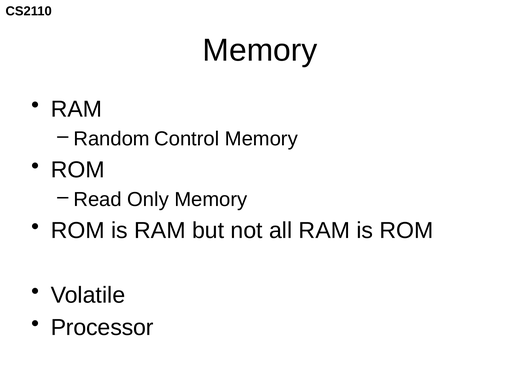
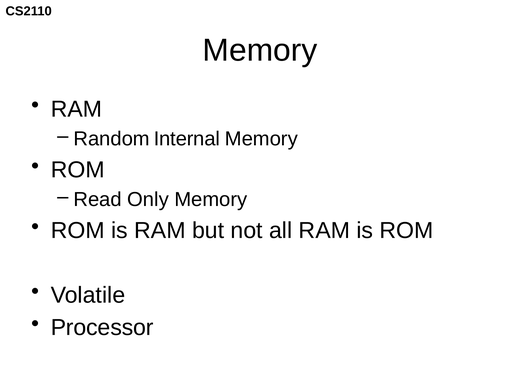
Control: Control -> Internal
